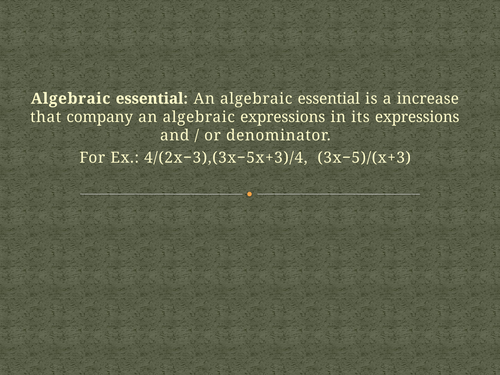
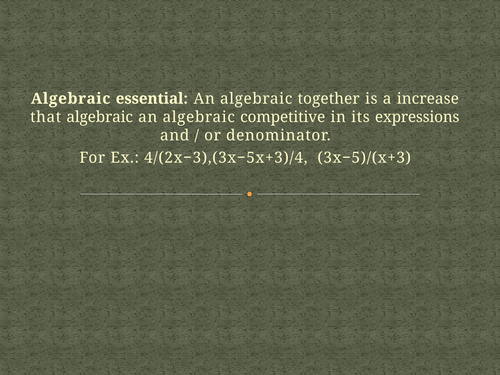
An algebraic essential: essential -> together
that company: company -> algebraic
algebraic expressions: expressions -> competitive
